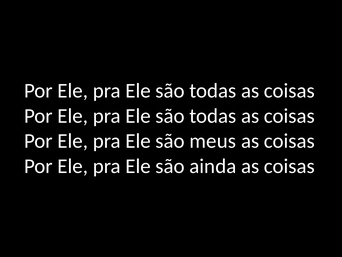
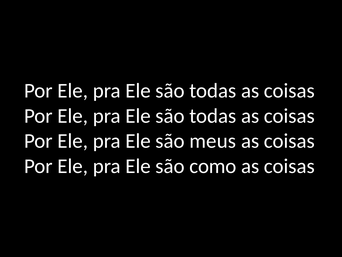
ainda: ainda -> como
